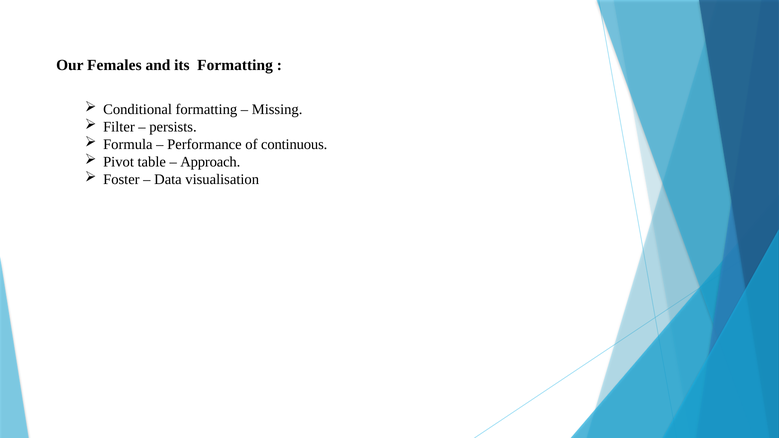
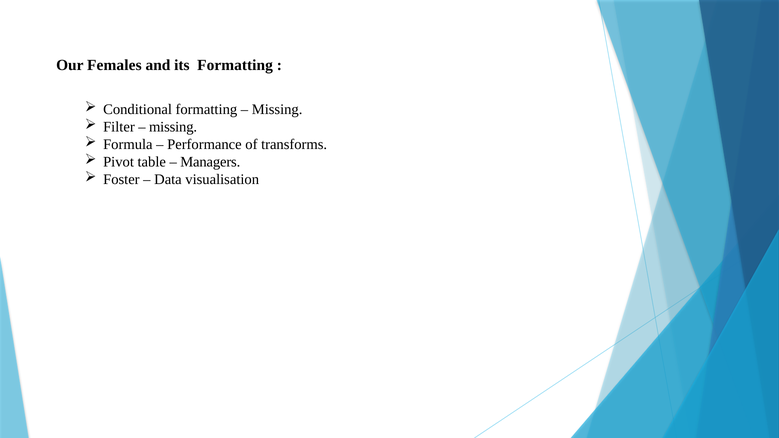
persists at (173, 127): persists -> missing
continuous: continuous -> transforms
Approach: Approach -> Managers
